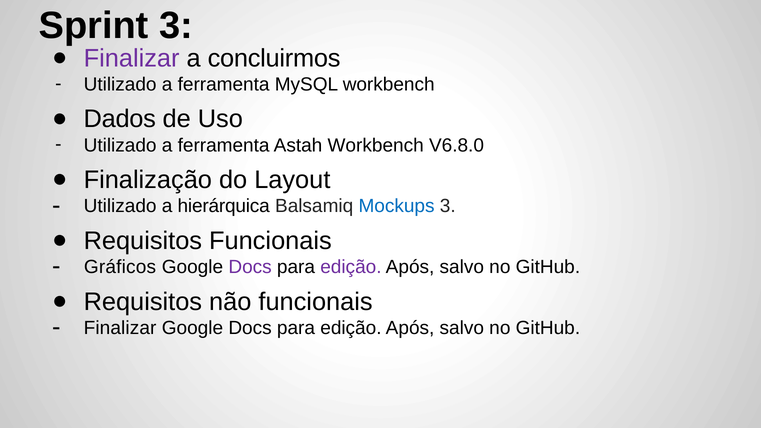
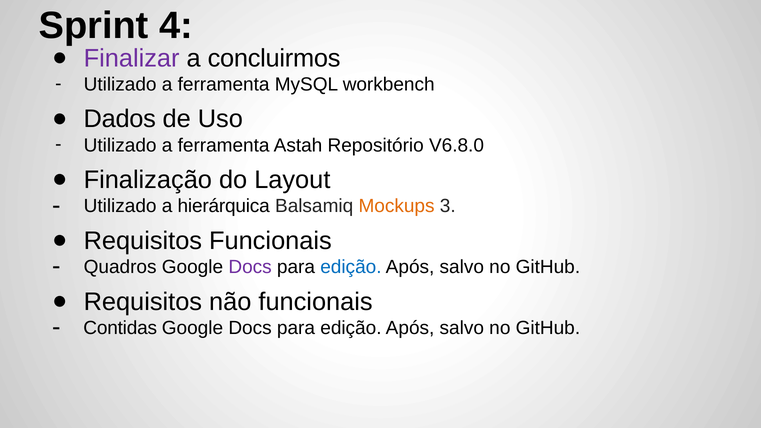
Sprint 3: 3 -> 4
Astah Workbench: Workbench -> Repositório
Mockups colour: blue -> orange
Gráficos: Gráficos -> Quadros
edição at (351, 267) colour: purple -> blue
Finalizar at (120, 328): Finalizar -> Contidas
